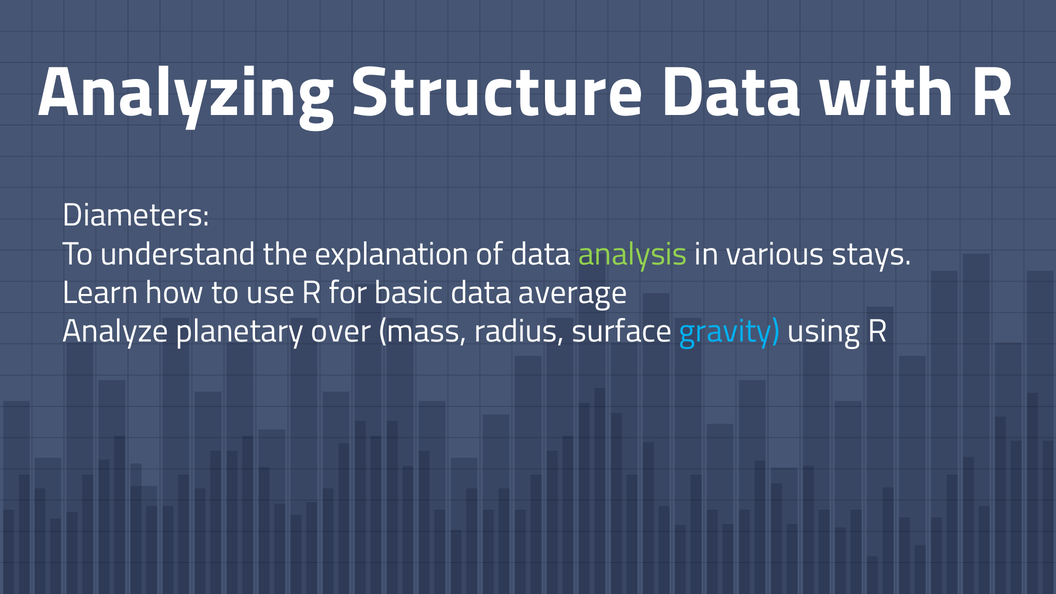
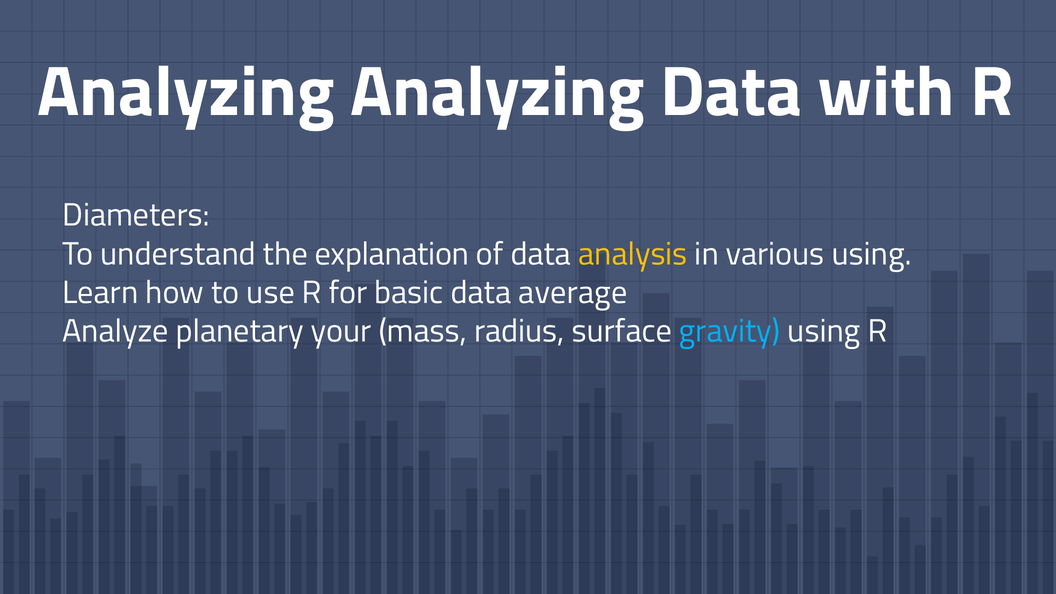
Analyzing Structure: Structure -> Analyzing
analysis colour: light green -> yellow
various stays: stays -> using
over: over -> your
